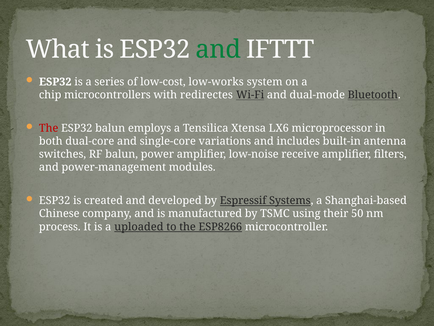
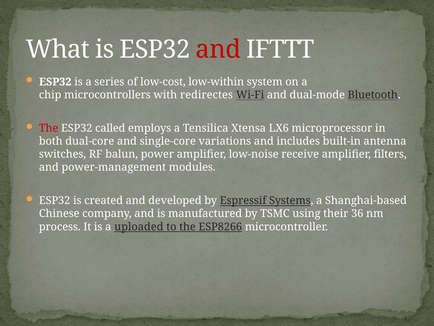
and at (218, 50) colour: green -> red
low-works: low-works -> low-within
ESP32 balun: balun -> called
50: 50 -> 36
